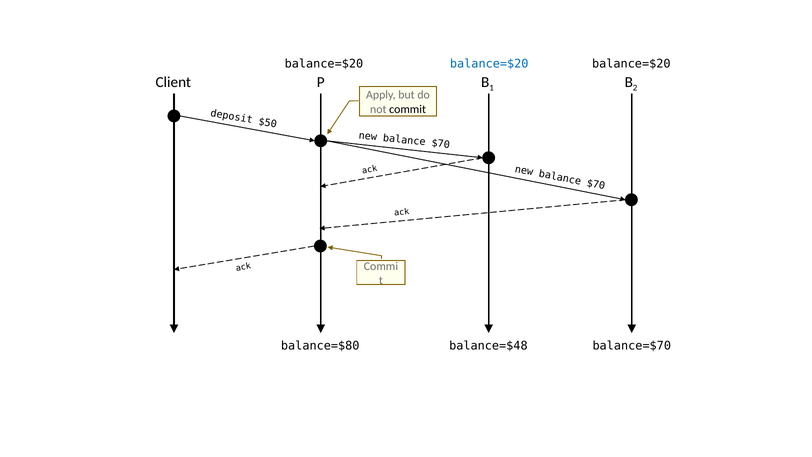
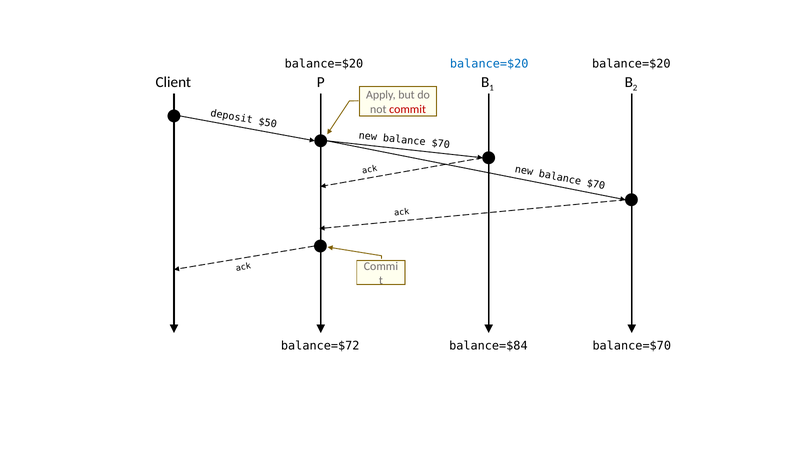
commit colour: black -> red
balance=$80: balance=$80 -> balance=$72
balance=$48: balance=$48 -> balance=$84
